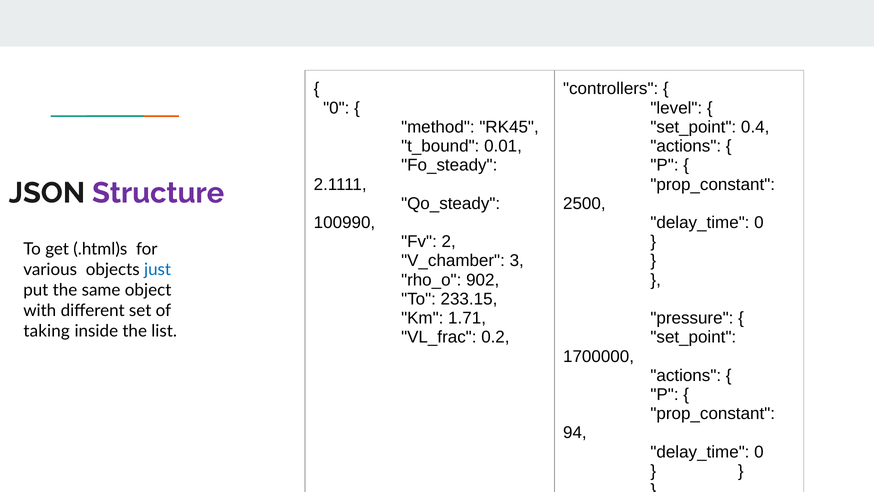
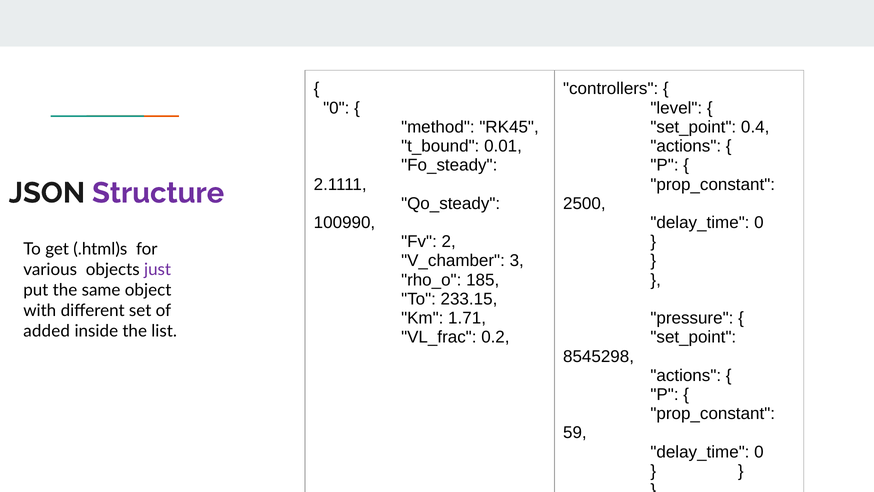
just colour: blue -> purple
902: 902 -> 185
taking: taking -> added
1700000: 1700000 -> 8545298
94: 94 -> 59
